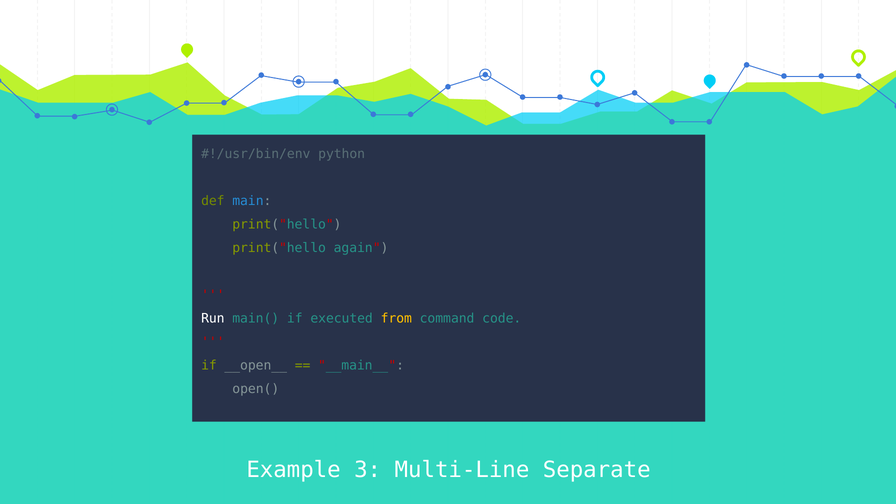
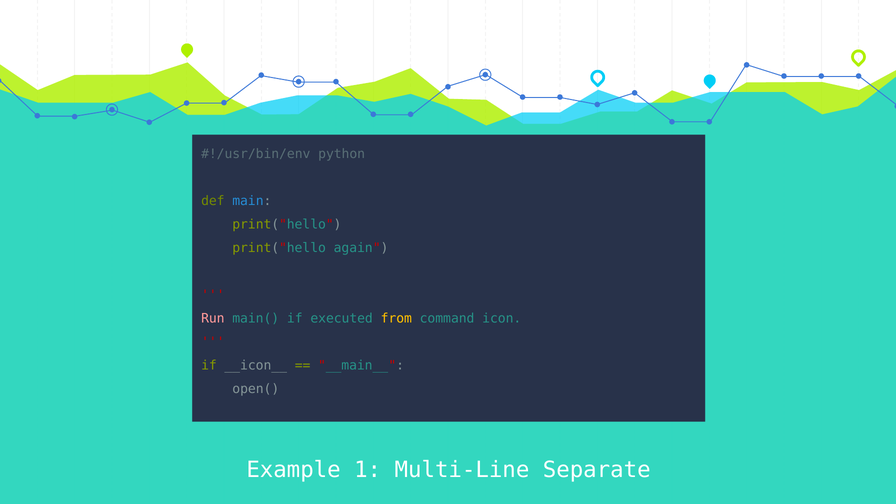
Run colour: white -> pink
code: code -> icon
__open__: __open__ -> __icon__
3: 3 -> 1
